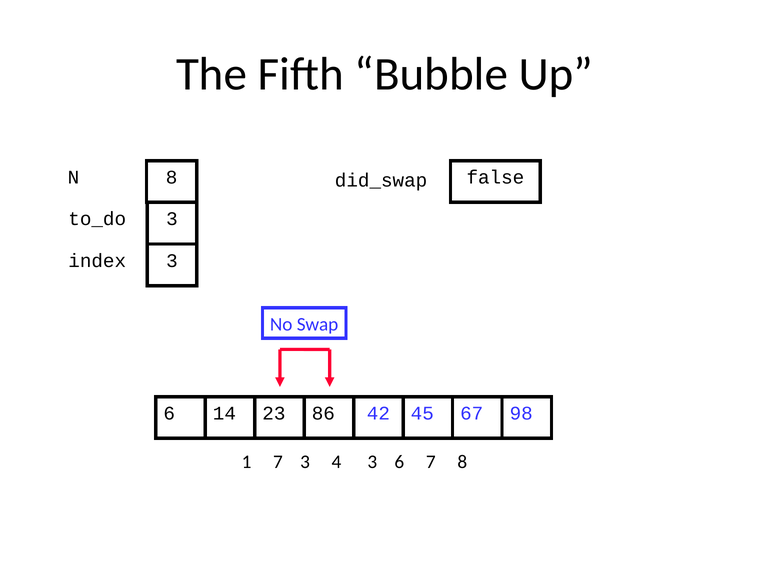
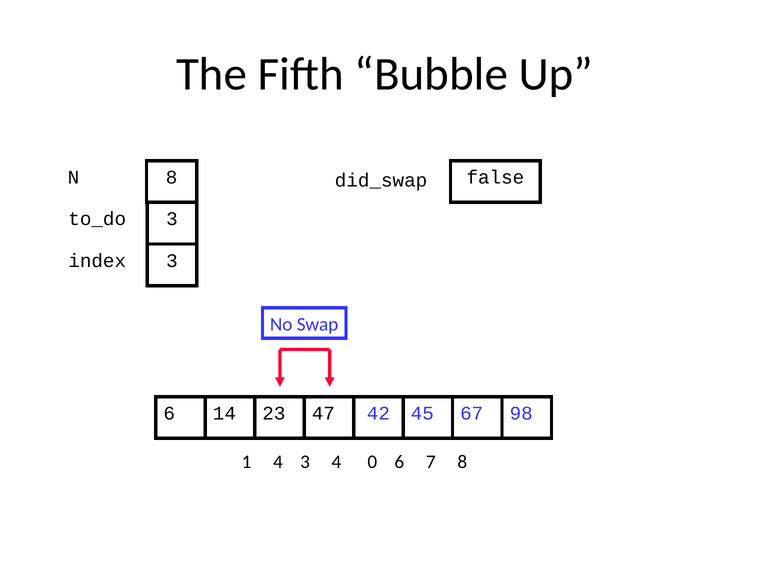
86: 86 -> 47
1 7: 7 -> 4
4 3: 3 -> 0
